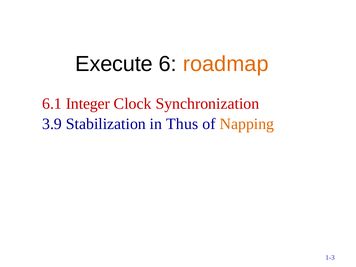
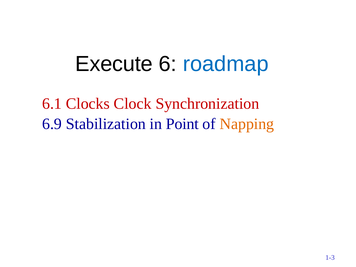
roadmap colour: orange -> blue
Integer: Integer -> Clocks
3.9: 3.9 -> 6.9
Thus: Thus -> Point
